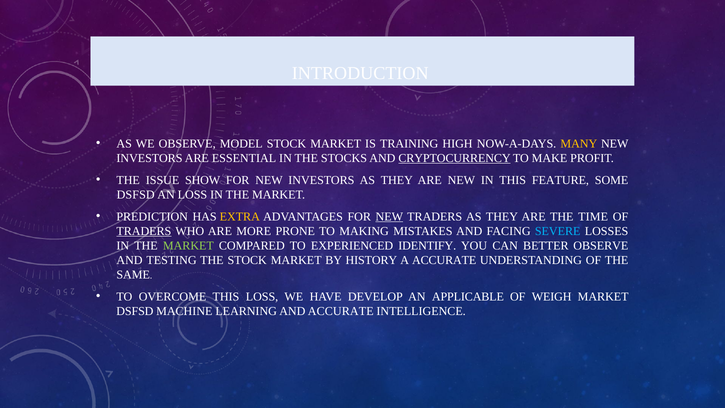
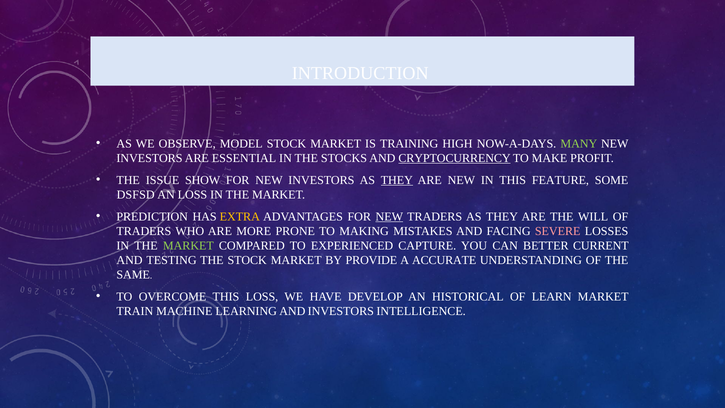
MANY colour: yellow -> light green
THEY at (397, 180) underline: none -> present
TIME: TIME -> WILL
TRADERS at (144, 231) underline: present -> none
SEVERE colour: light blue -> pink
IDENTIFY: IDENTIFY -> CAPTURE
BETTER OBSERVE: OBSERVE -> CURRENT
HISTORY: HISTORY -> PROVIDE
APPLICABLE: APPLICABLE -> HISTORICAL
WEIGH: WEIGH -> LEARN
DSFSD at (135, 311): DSFSD -> TRAIN
AND ACCURATE: ACCURATE -> INVESTORS
